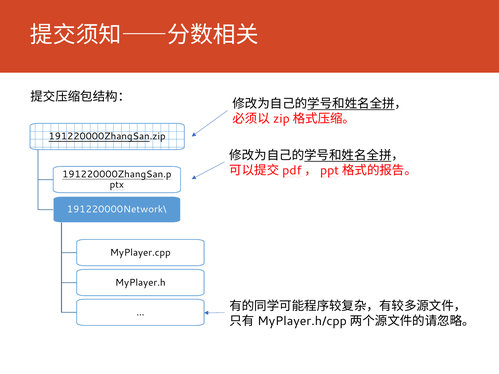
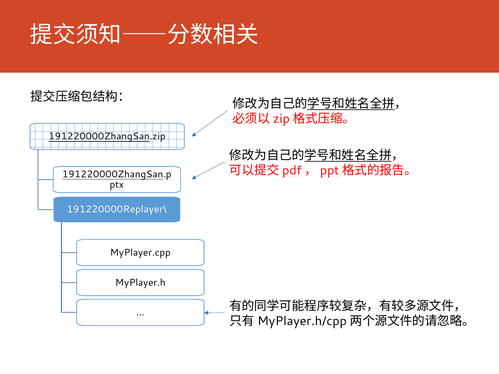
191220000Network\: 191220000Network\ -> 191220000Replayer\
